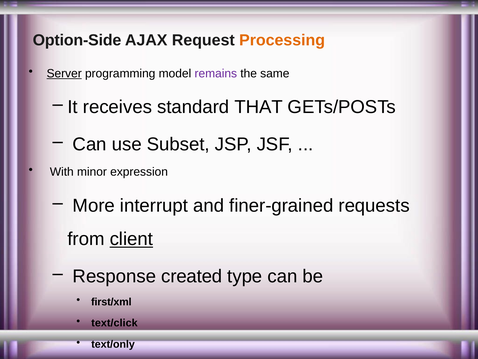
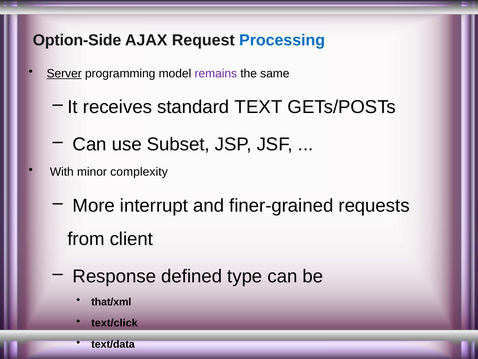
Processing colour: orange -> blue
THAT: THAT -> TEXT
expression: expression -> complexity
client underline: present -> none
created: created -> defined
first/xml: first/xml -> that/xml
text/only: text/only -> text/data
